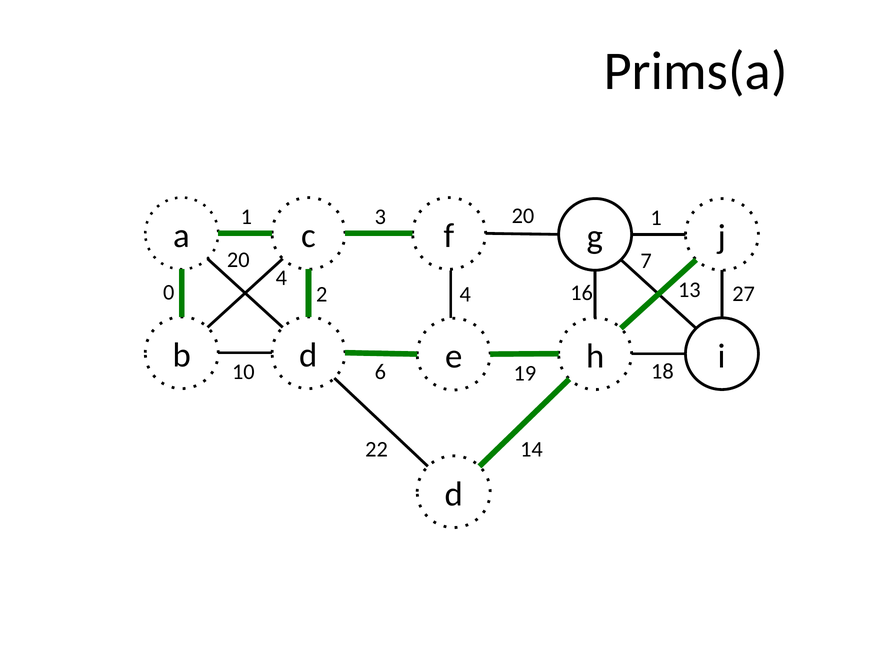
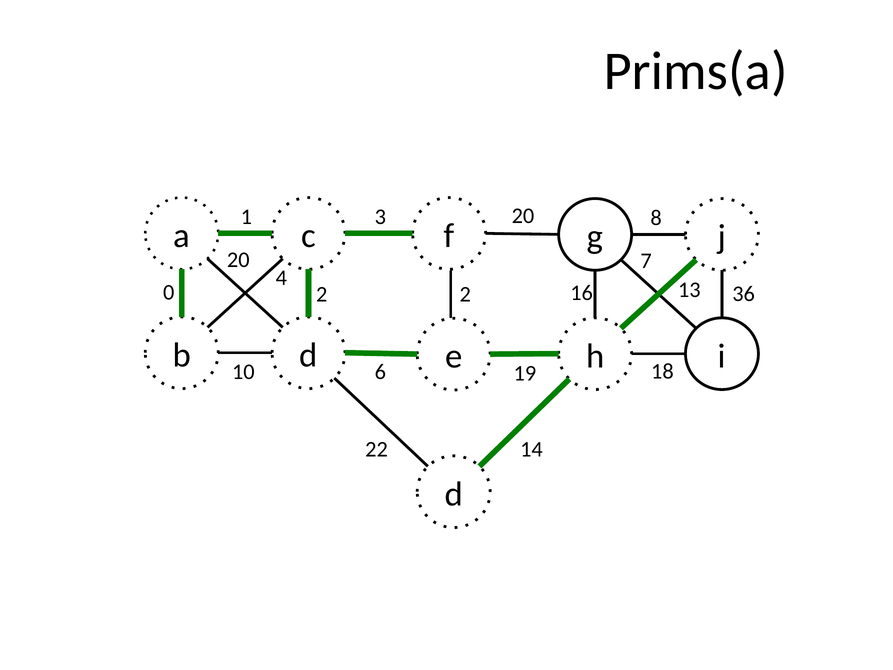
20 1: 1 -> 8
27: 27 -> 36
2 4: 4 -> 2
